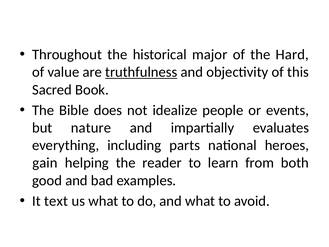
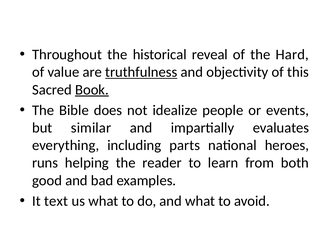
major: major -> reveal
Book underline: none -> present
nature: nature -> similar
gain: gain -> runs
